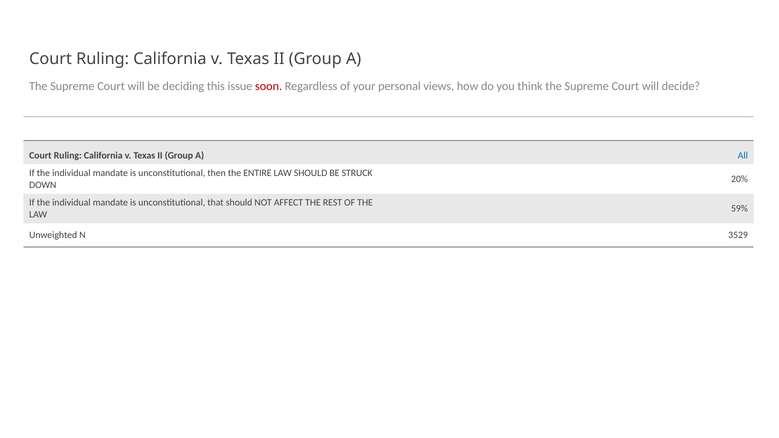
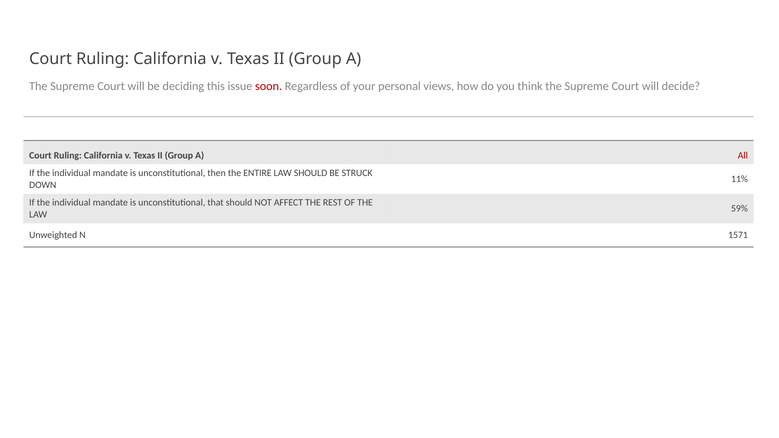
All colour: blue -> red
20%: 20% -> 11%
3529: 3529 -> 1571
